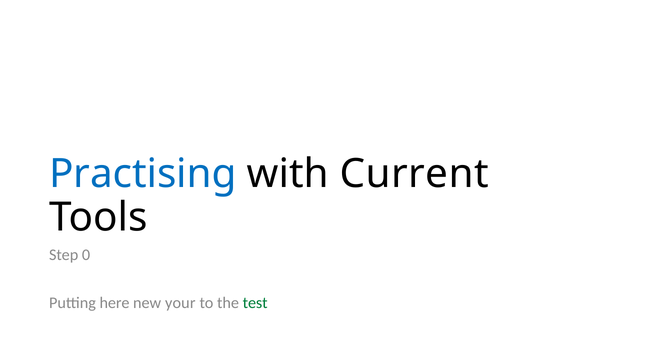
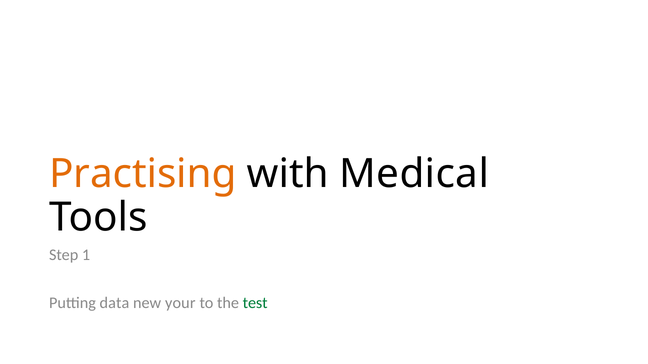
Practising colour: blue -> orange
Current: Current -> Medical
0: 0 -> 1
here: here -> data
